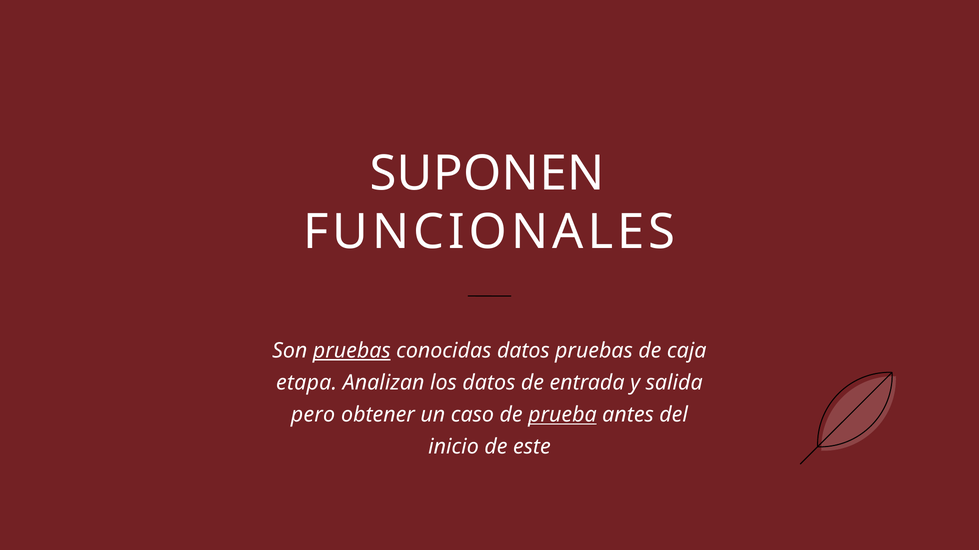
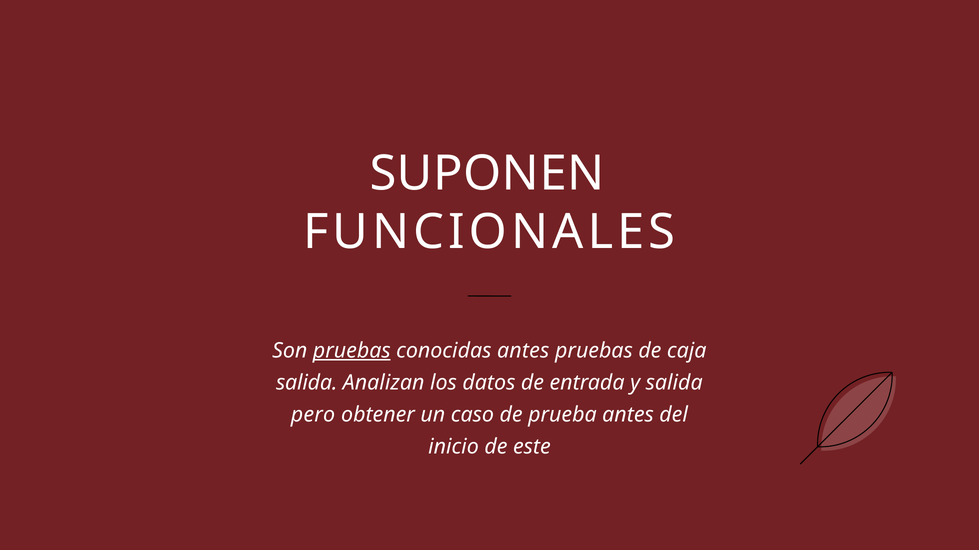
conocidas datos: datos -> antes
etapa at (307, 383): etapa -> salida
prueba underline: present -> none
